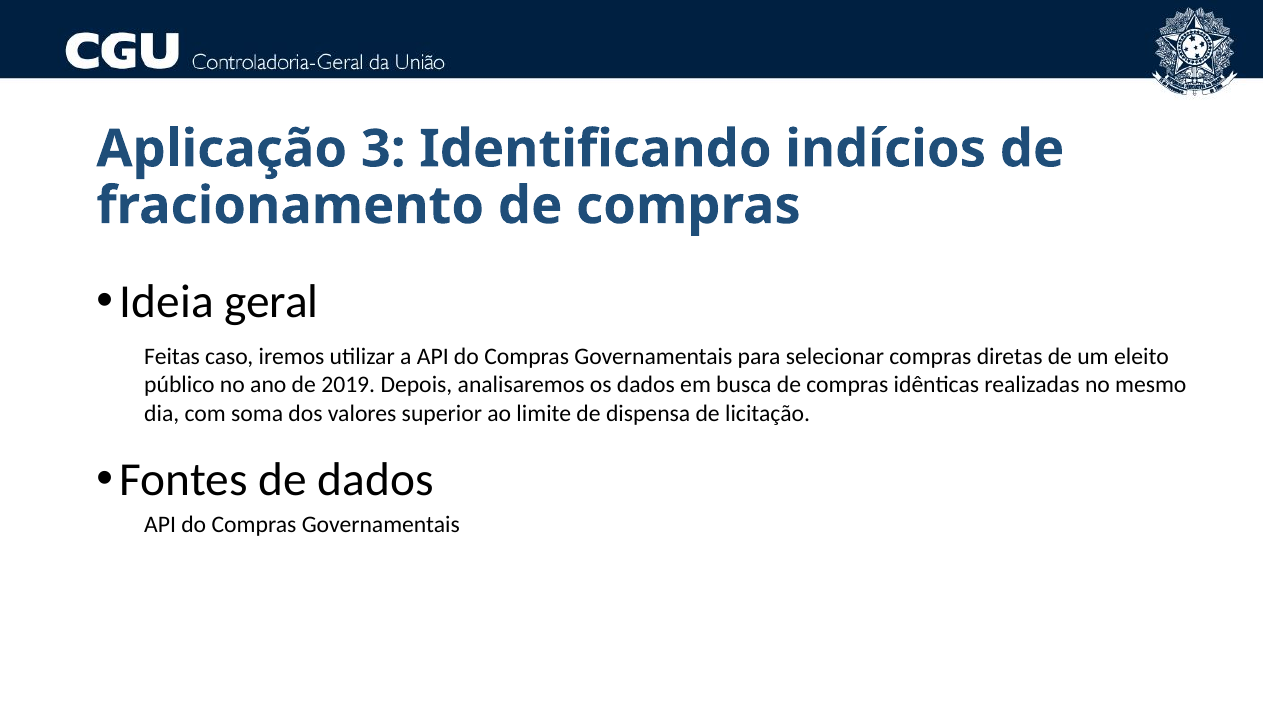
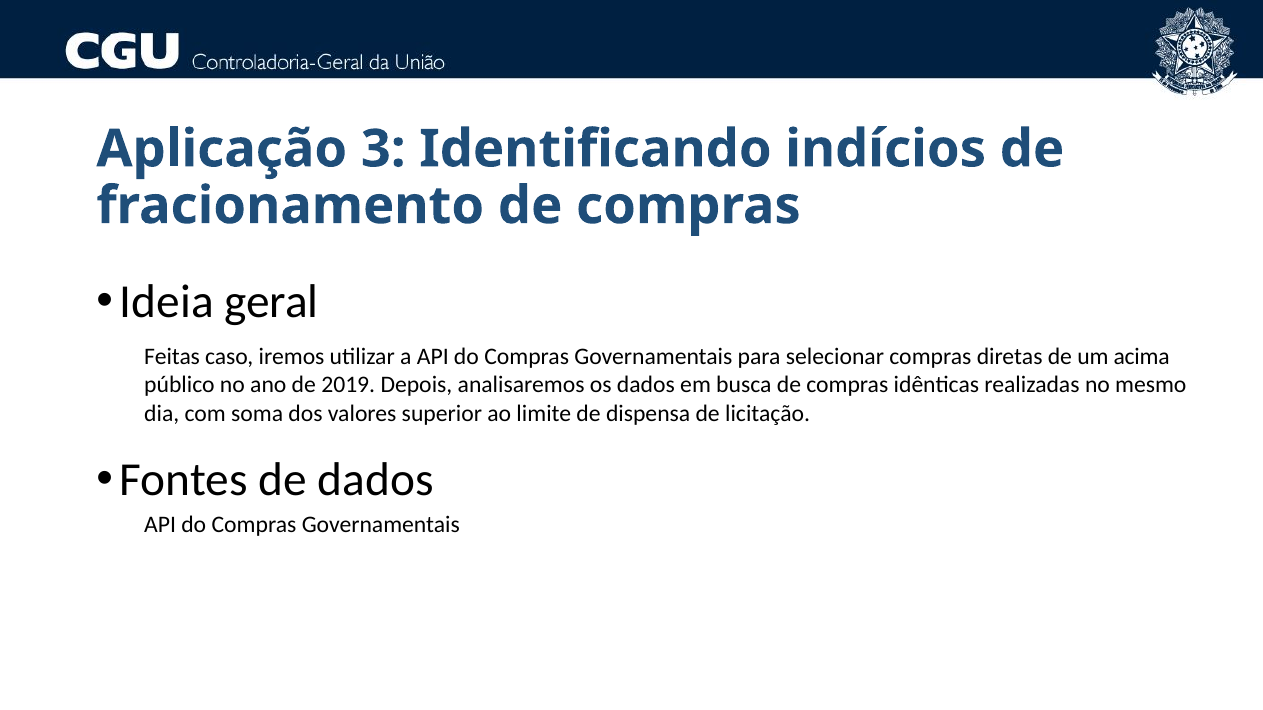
eleito: eleito -> acima
